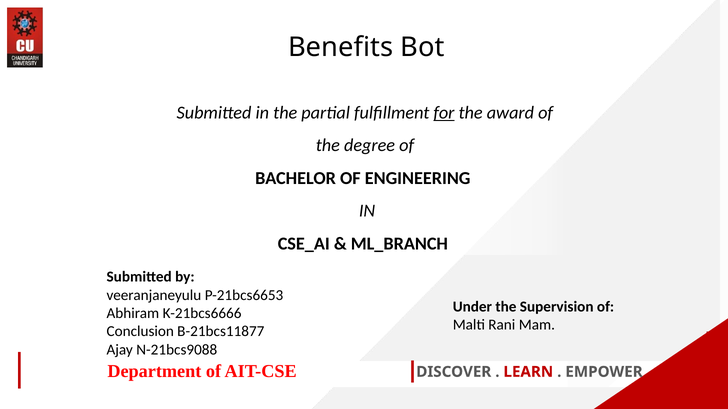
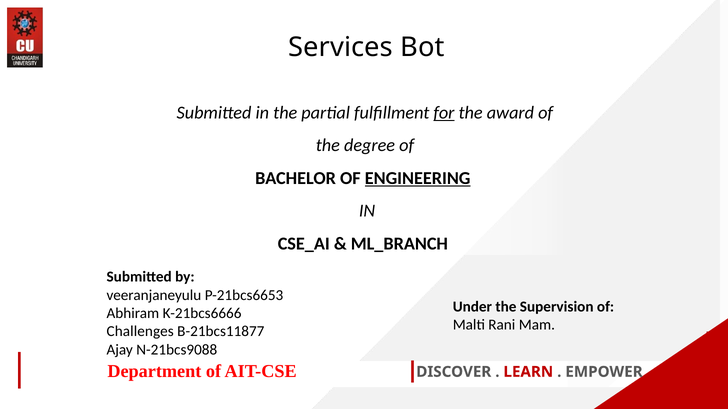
Benefits: Benefits -> Services
ENGINEERING underline: none -> present
Conclusion: Conclusion -> Challenges
